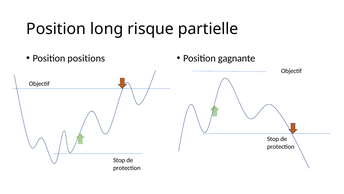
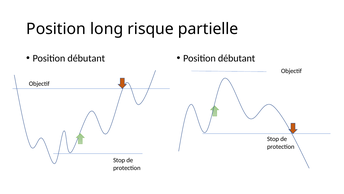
positions at (86, 58): positions -> débutant
gagnante at (237, 58): gagnante -> débutant
